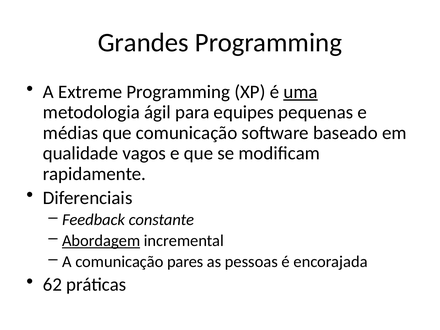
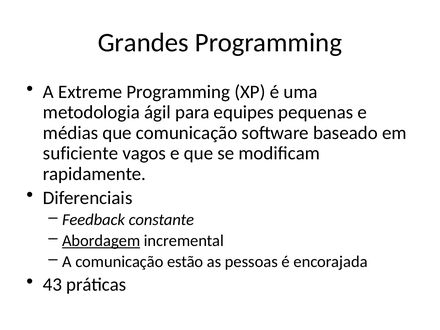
uma underline: present -> none
qualidade: qualidade -> suficiente
pares: pares -> estão
62: 62 -> 43
